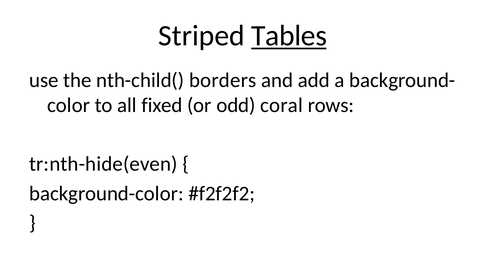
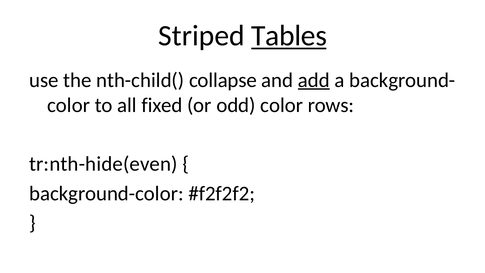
borders: borders -> collapse
add underline: none -> present
odd coral: coral -> color
